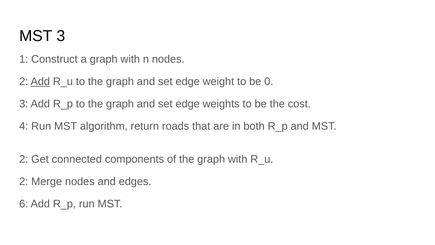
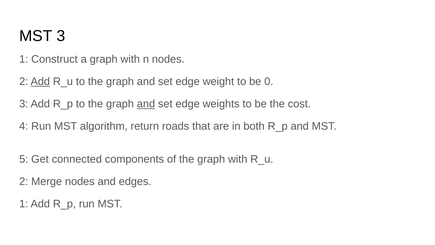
and at (146, 104) underline: none -> present
2 at (24, 159): 2 -> 5
6 at (24, 204): 6 -> 1
